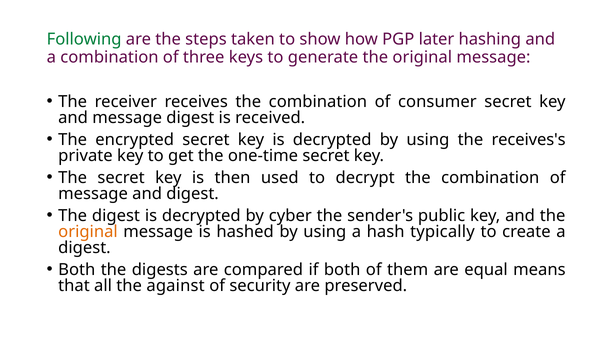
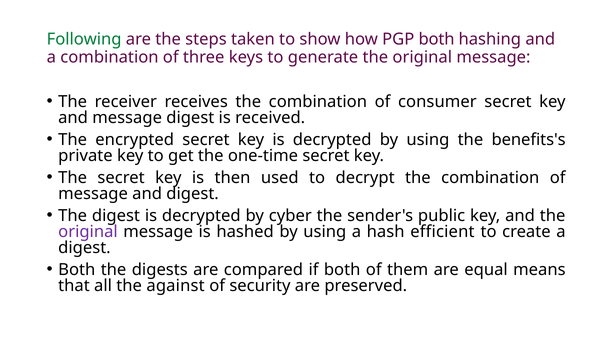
PGP later: later -> both
receives's: receives's -> benefits's
original at (88, 232) colour: orange -> purple
typically: typically -> efficient
